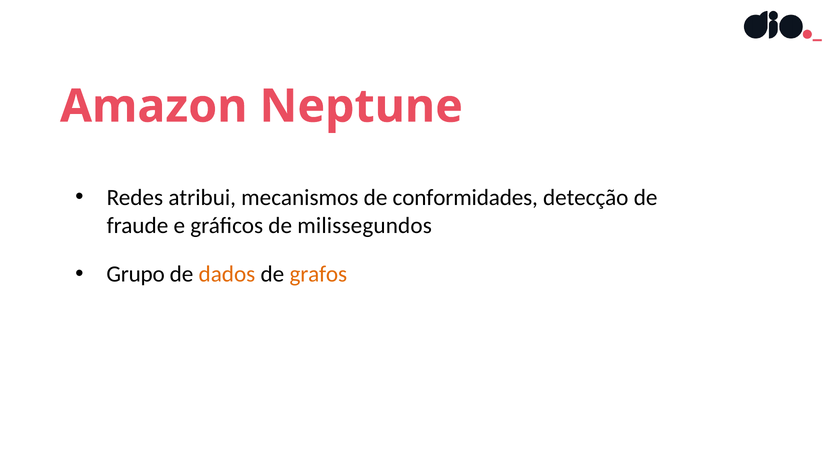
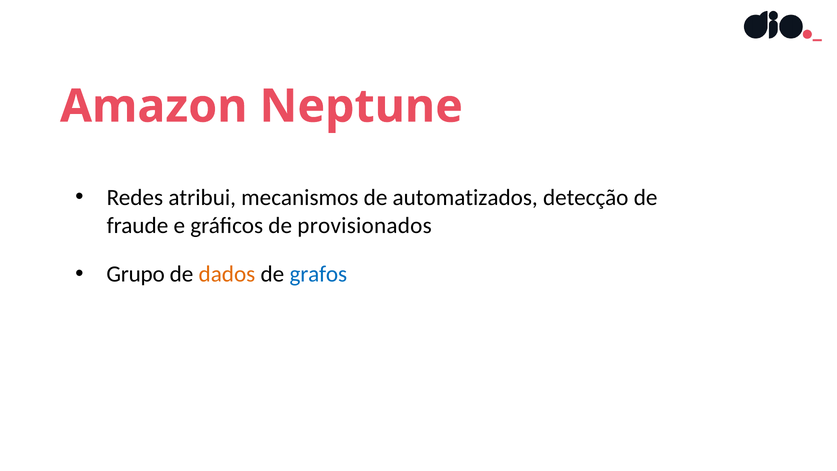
conformidades: conformidades -> automatizados
milissegundos: milissegundos -> provisionados
grafos colour: orange -> blue
